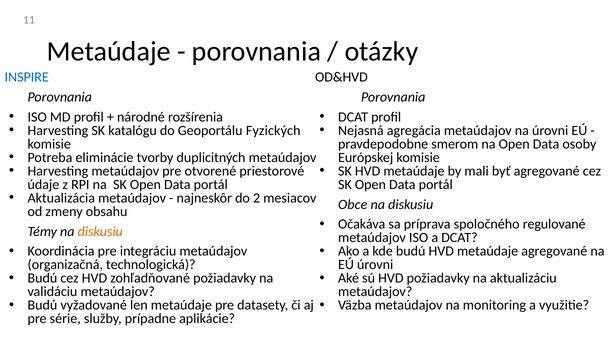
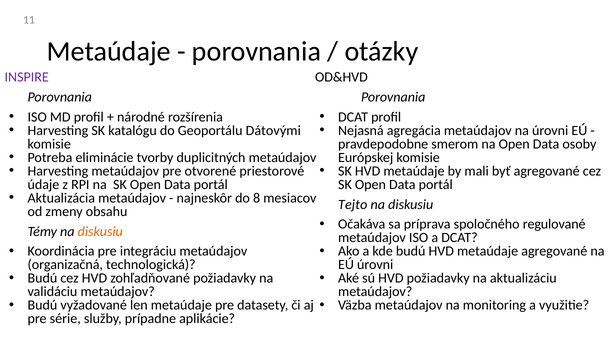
INSPIRE colour: blue -> purple
Fyzických: Fyzických -> Dátovými
2: 2 -> 8
Obce: Obce -> Tejto
